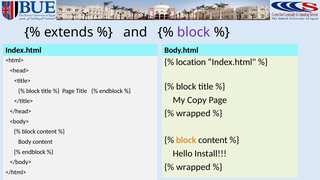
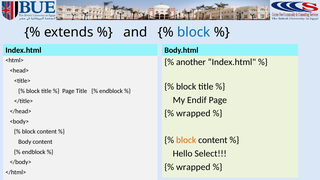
block at (194, 32) colour: purple -> blue
location: location -> another
Copy: Copy -> Endif
Install: Install -> Select
